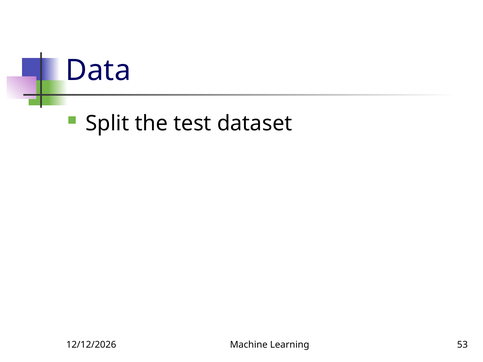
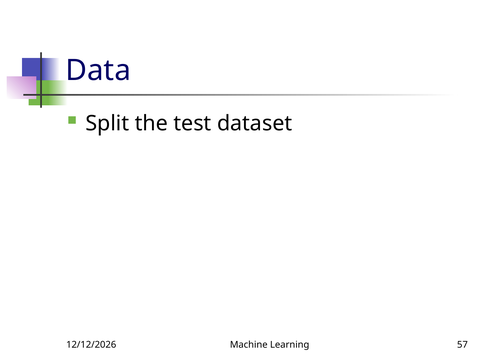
53: 53 -> 57
